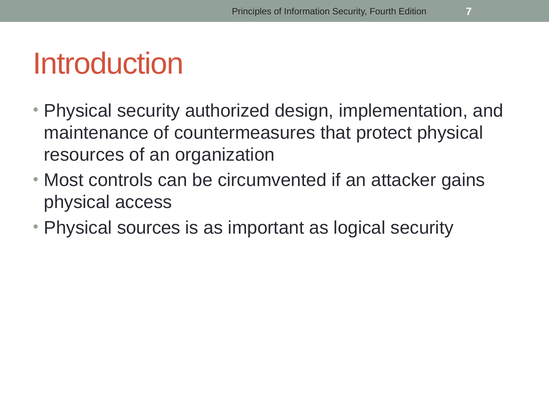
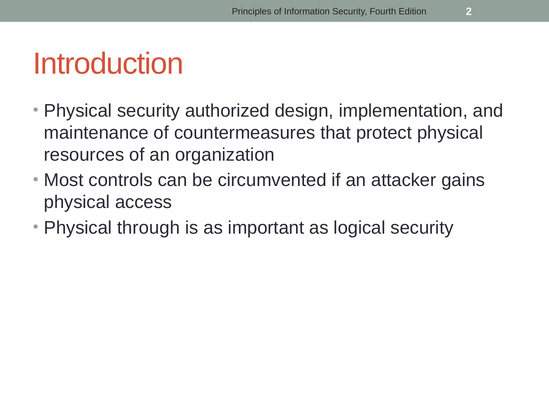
7: 7 -> 2
sources: sources -> through
